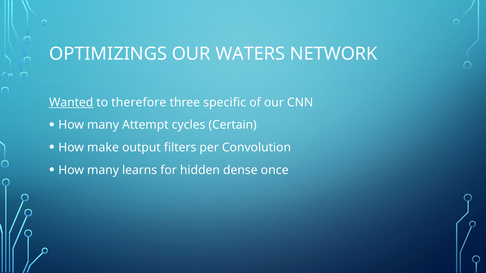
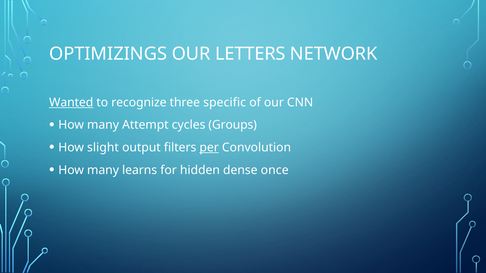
WATERS: WATERS -> LETTERS
therefore: therefore -> recognize
Certain: Certain -> Groups
make: make -> slight
per underline: none -> present
